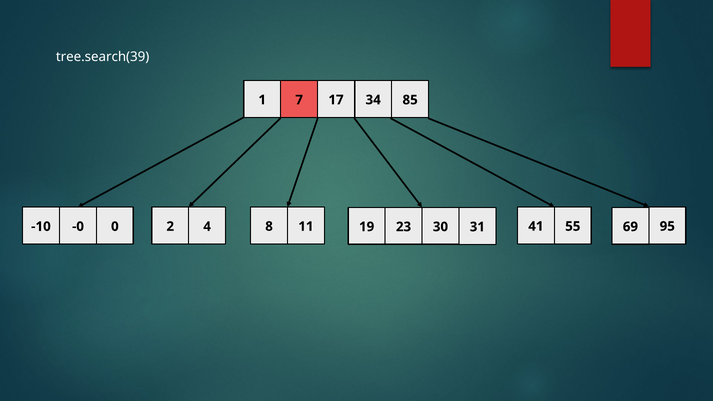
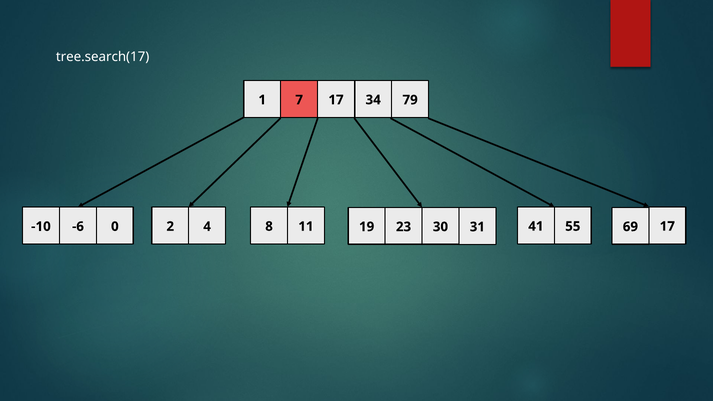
tree.search(39: tree.search(39 -> tree.search(17
85: 85 -> 79
41 95: 95 -> 17
-0: -0 -> -6
